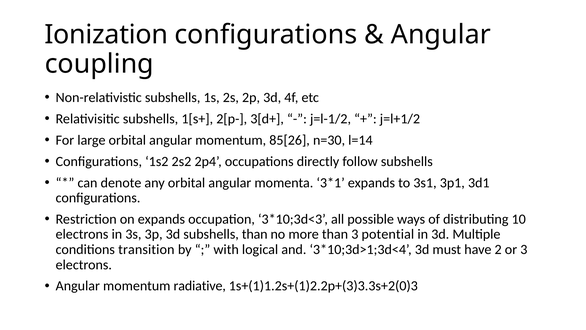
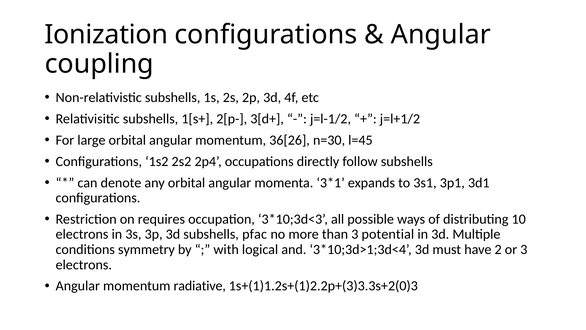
85[26: 85[26 -> 36[26
l=14: l=14 -> l=45
on expands: expands -> requires
subshells than: than -> pfac
transition: transition -> symmetry
